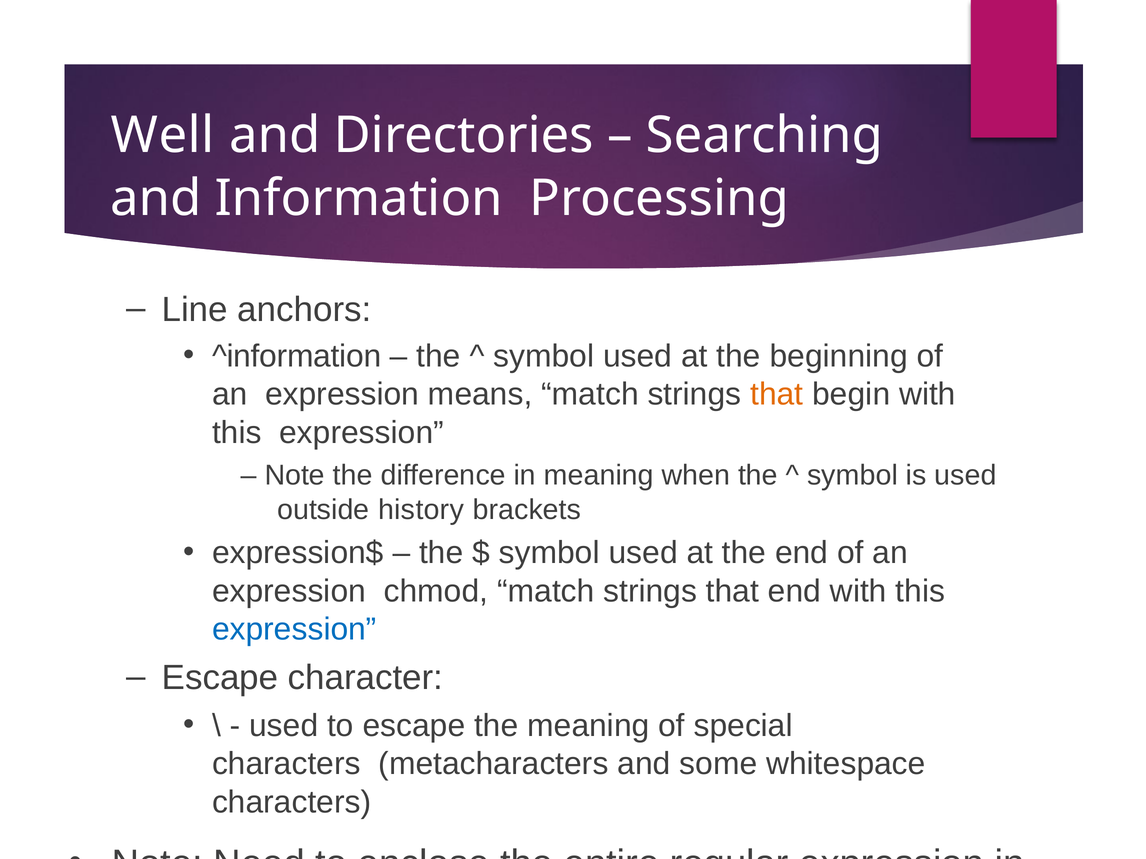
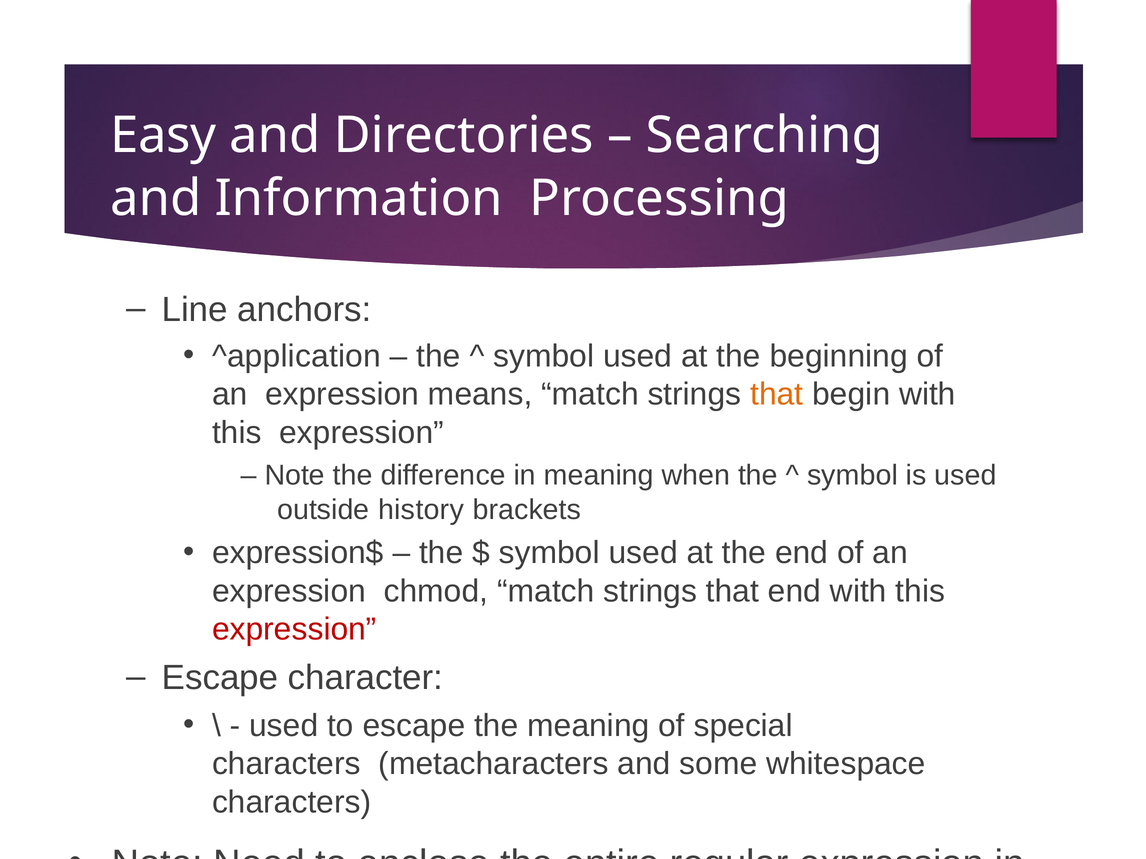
Well: Well -> Easy
^information: ^information -> ^application
expression at (294, 630) colour: blue -> red
